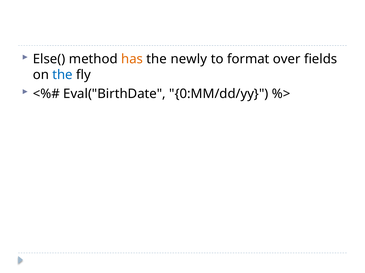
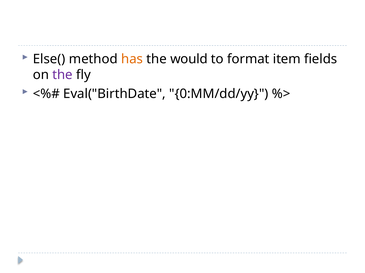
newly: newly -> would
over: over -> item
the at (62, 75) colour: blue -> purple
